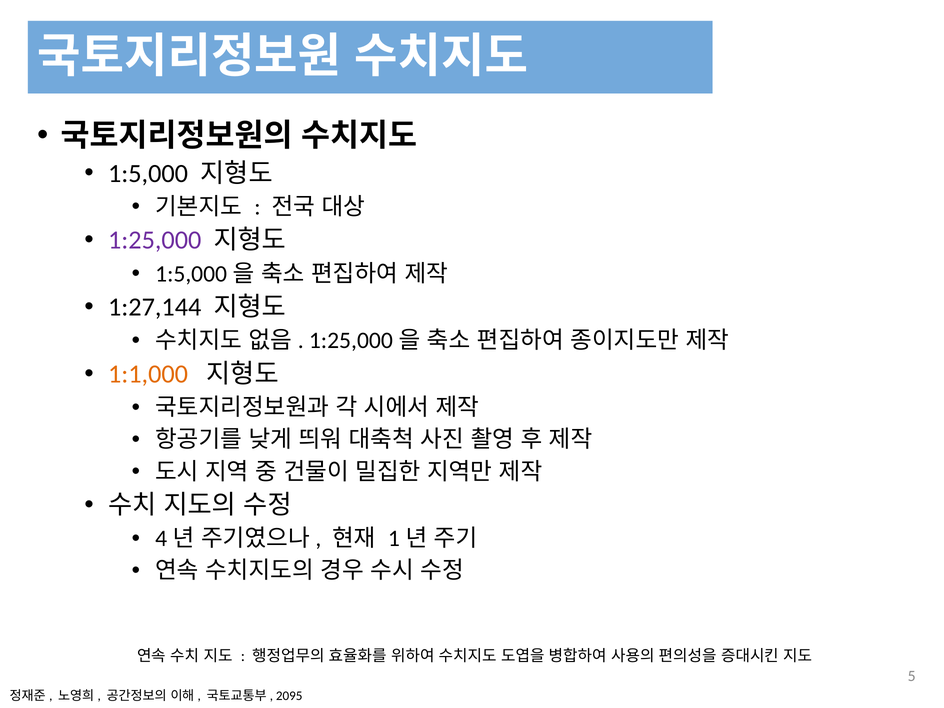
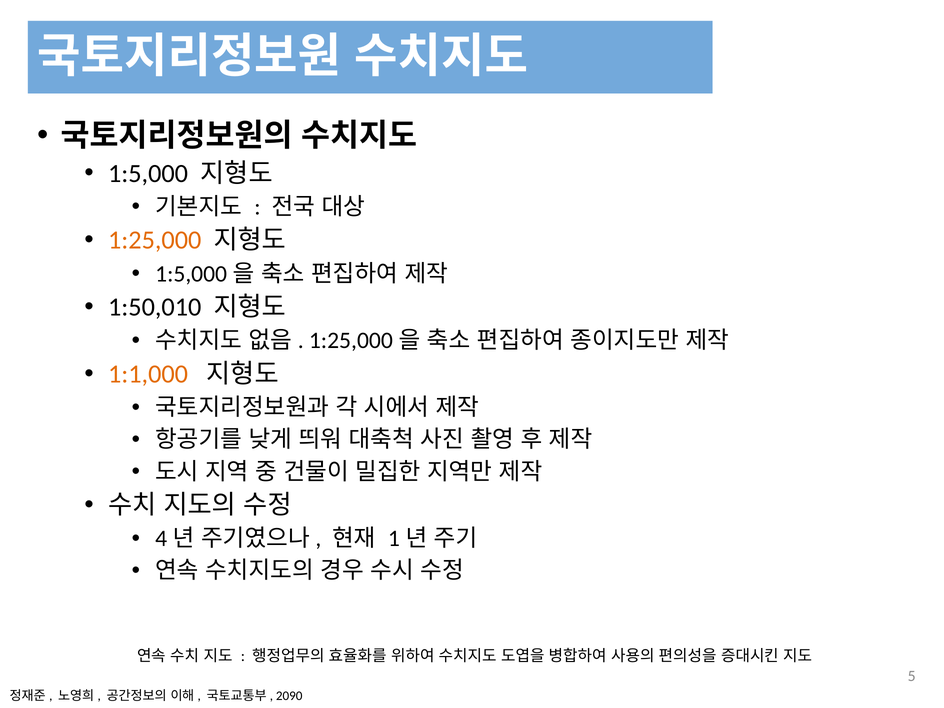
1:25,000 colour: purple -> orange
1:27,144: 1:27,144 -> 1:50,010
2095: 2095 -> 2090
